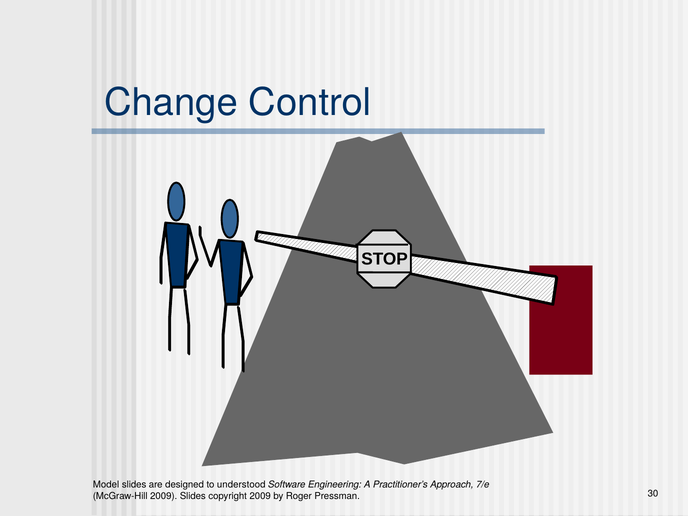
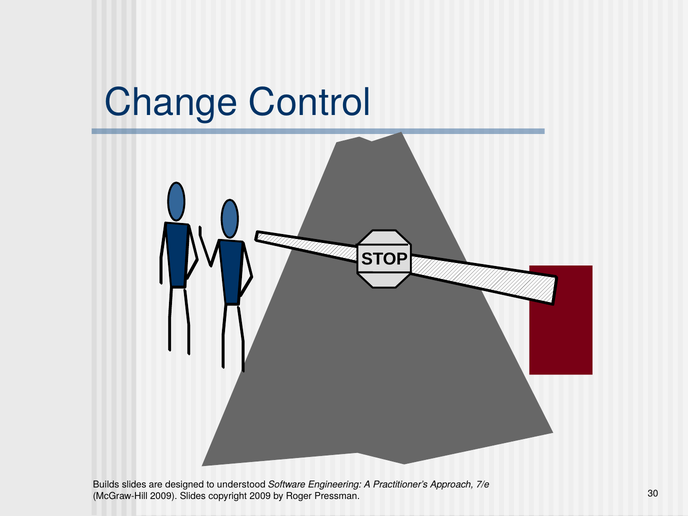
Model: Model -> Builds
